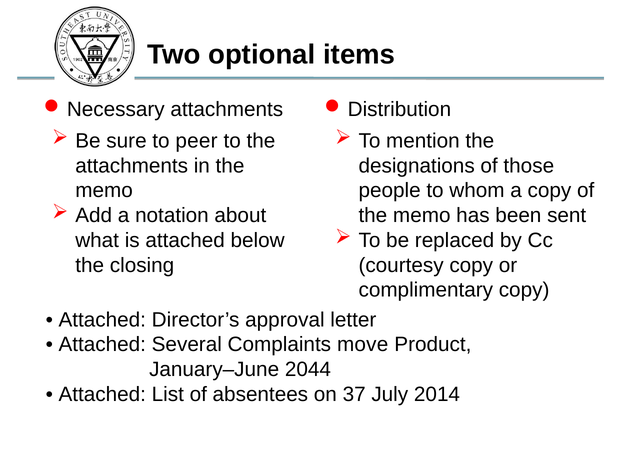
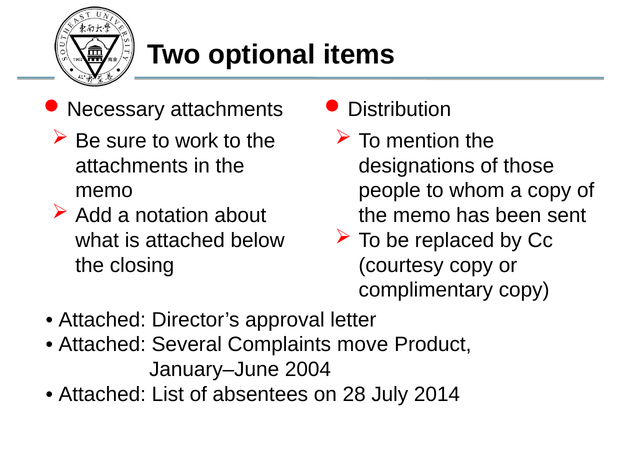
peer: peer -> work
2044: 2044 -> 2004
37: 37 -> 28
